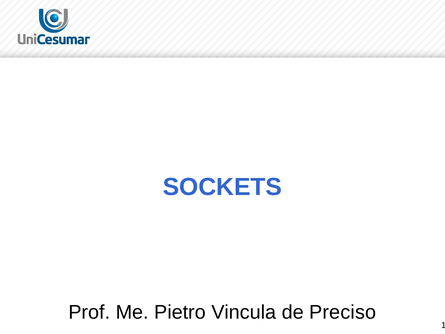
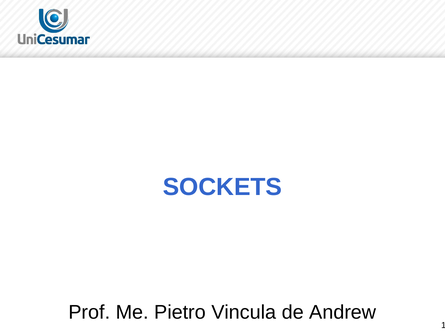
Preciso: Preciso -> Andrew
